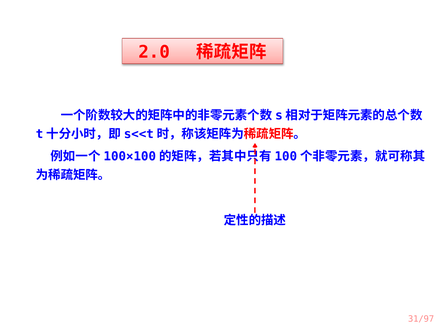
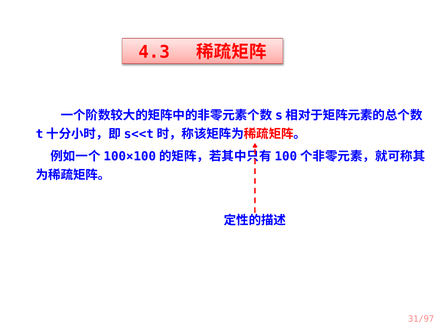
2.0: 2.0 -> 4.3
